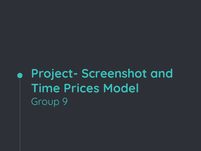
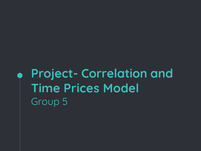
Screenshot: Screenshot -> Correlation
9: 9 -> 5
